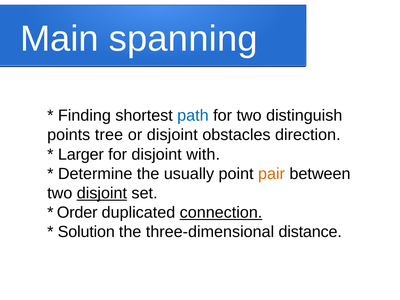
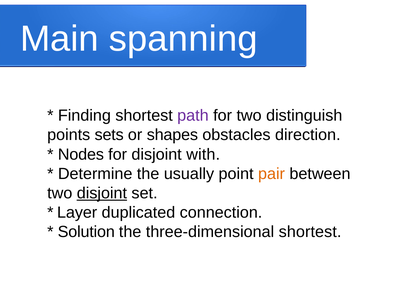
path colour: blue -> purple
tree: tree -> sets
or disjoint: disjoint -> shapes
Larger: Larger -> Nodes
Order: Order -> Layer
connection underline: present -> none
three-dimensional distance: distance -> shortest
